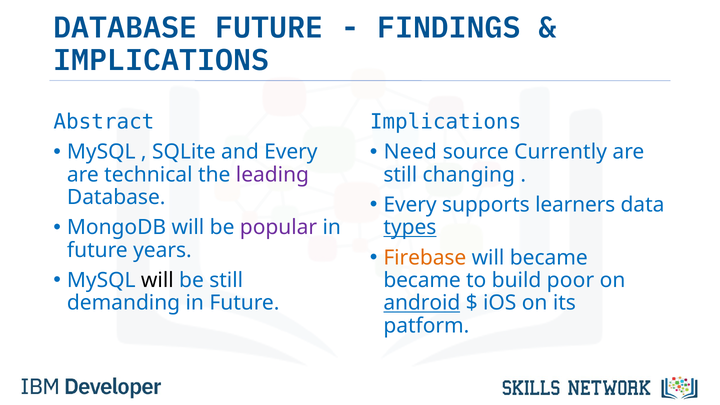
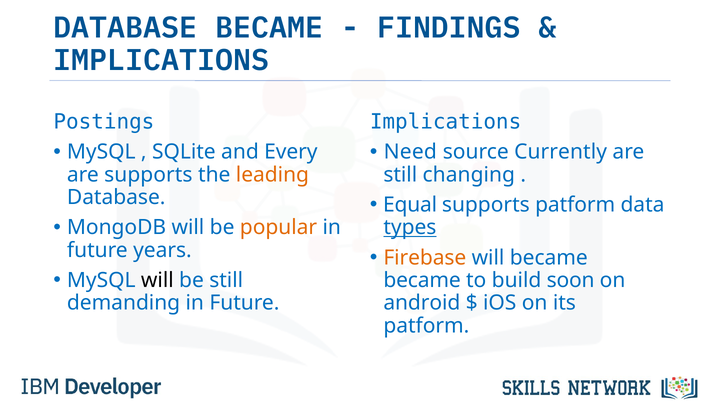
DATABASE FUTURE: FUTURE -> BECAME
Abstract: Abstract -> Postings
are technical: technical -> supports
leading colour: purple -> orange
Every at (410, 205): Every -> Equal
supports learners: learners -> patform
popular colour: purple -> orange
poor: poor -> soon
android underline: present -> none
